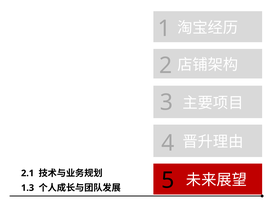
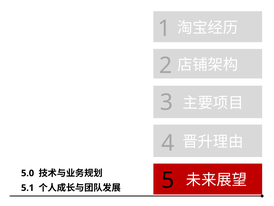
2.1: 2.1 -> 5.0
1.3: 1.3 -> 5.1
